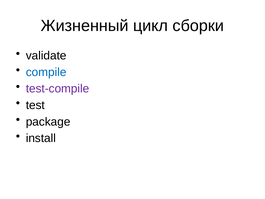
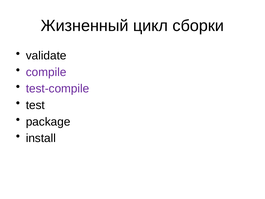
compile colour: blue -> purple
